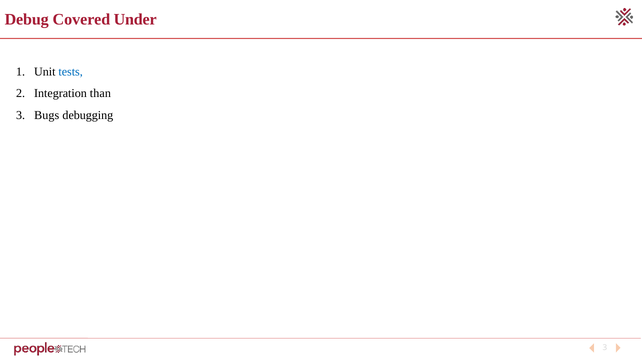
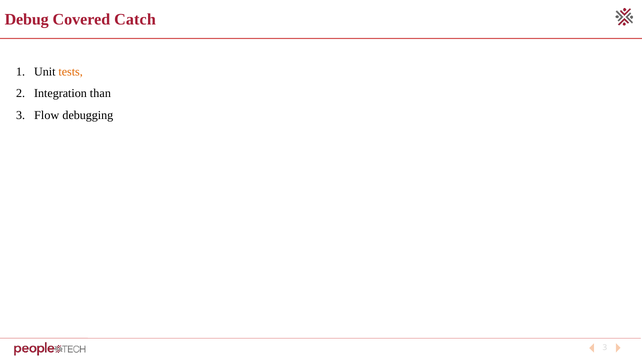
Under: Under -> Catch
tests colour: blue -> orange
Bugs: Bugs -> Flow
